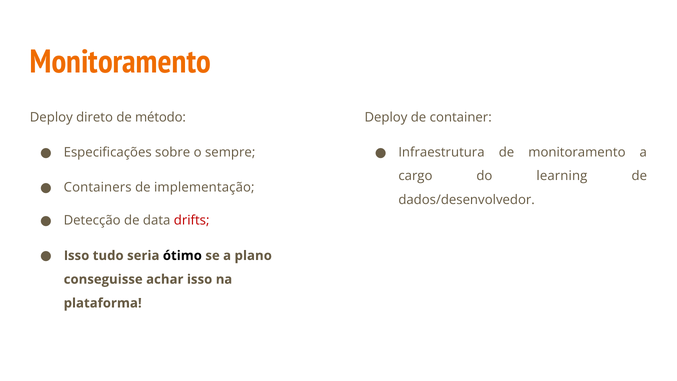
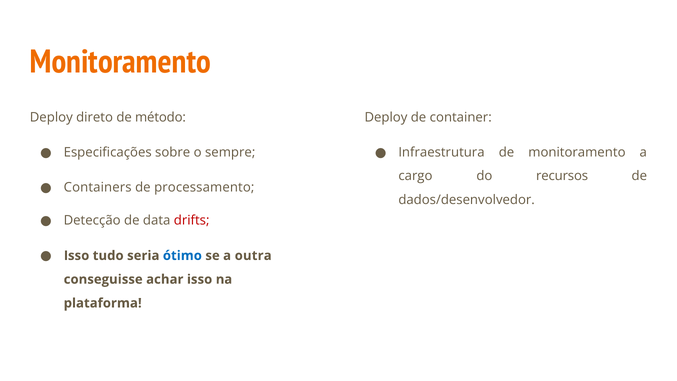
learning: learning -> recursos
implementação: implementação -> processamento
ótimo colour: black -> blue
plano: plano -> outra
